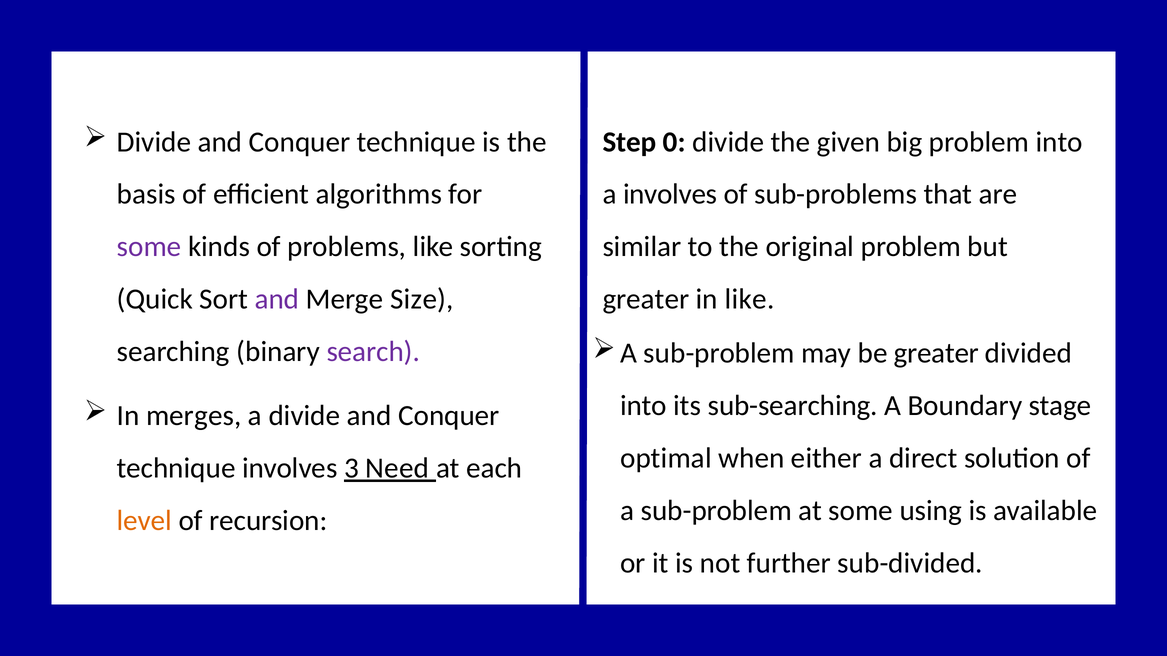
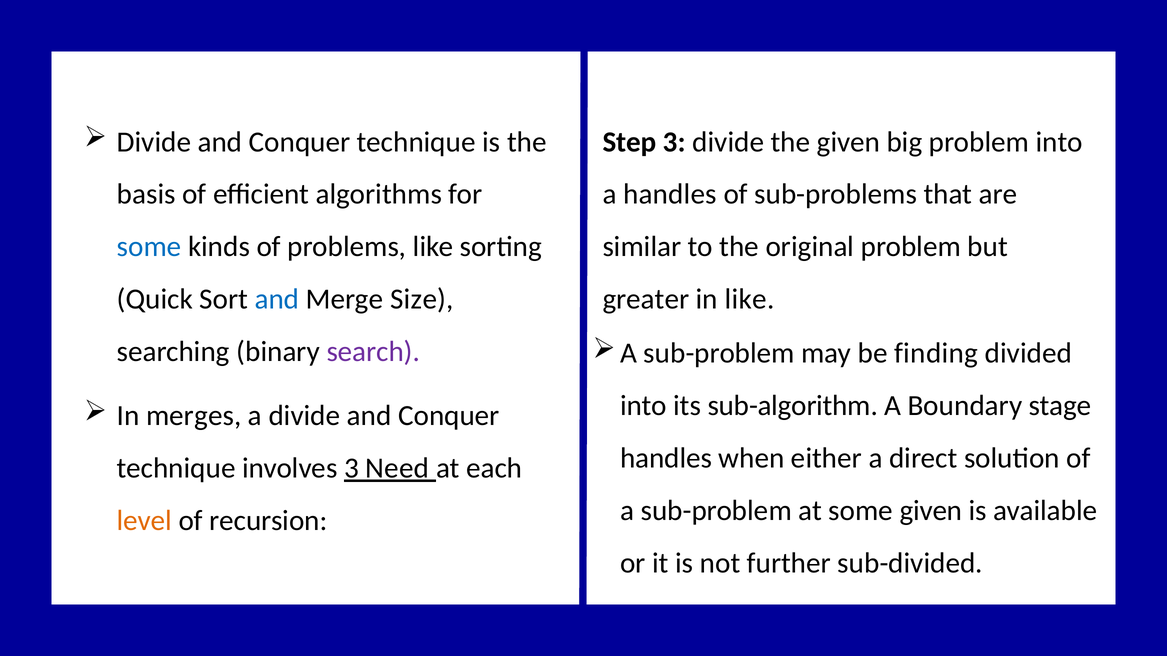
Step 0: 0 -> 3
a involves: involves -> handles
some at (149, 247) colour: purple -> blue
and at (277, 300) colour: purple -> blue
be greater: greater -> finding
sub-searching: sub-searching -> sub-algorithm
optimal at (666, 459): optimal -> handles
some using: using -> given
